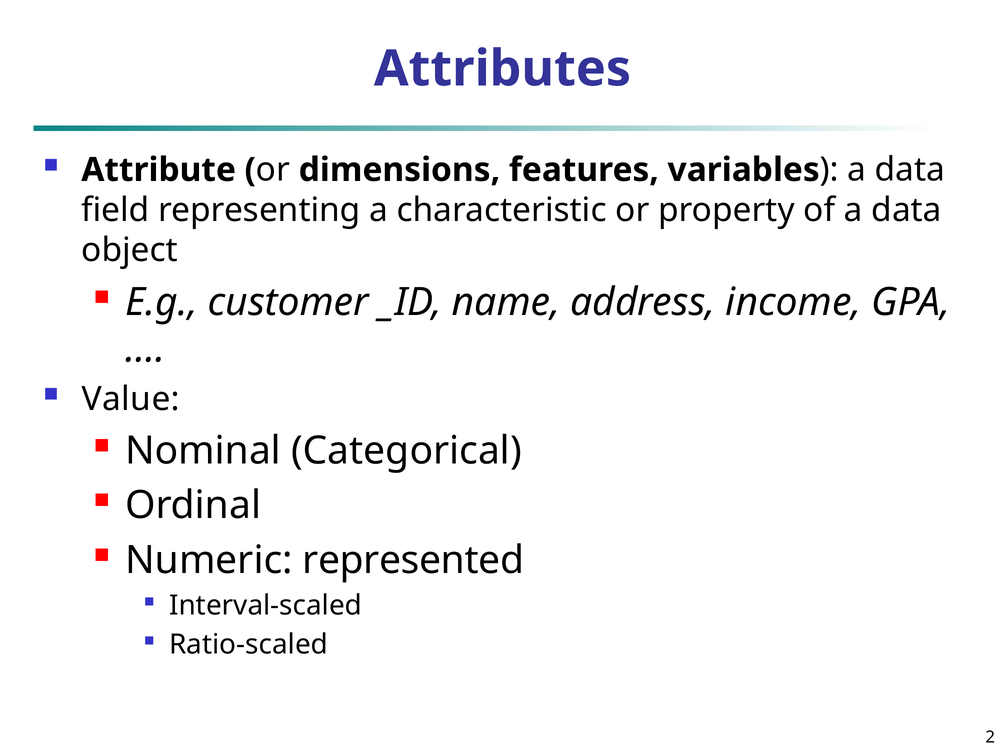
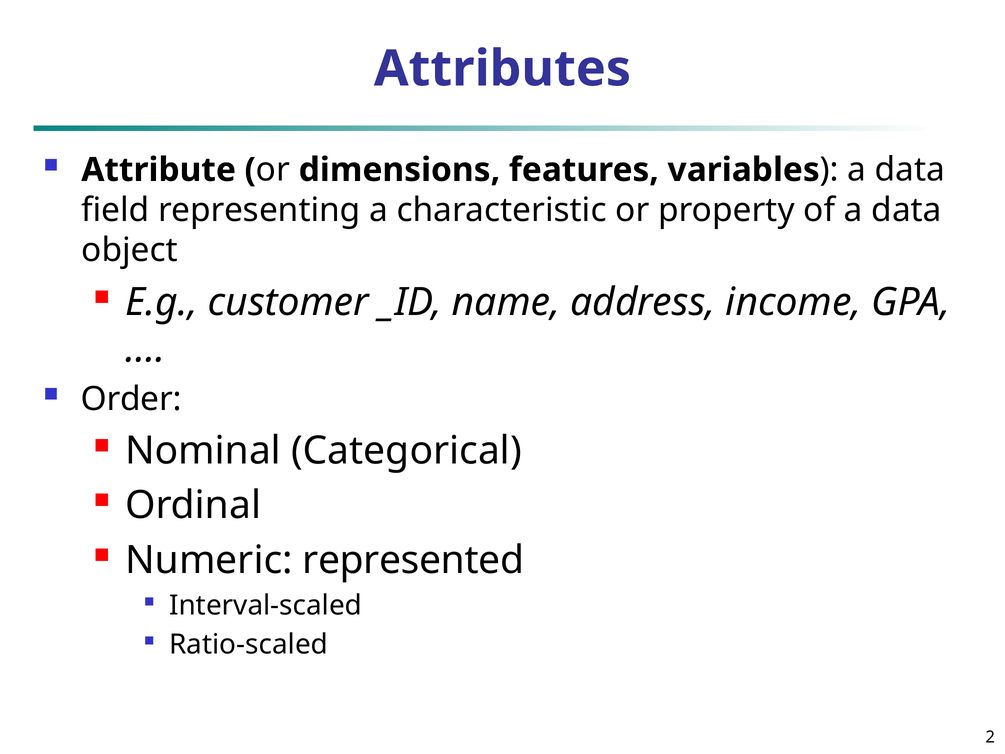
Value: Value -> Order
